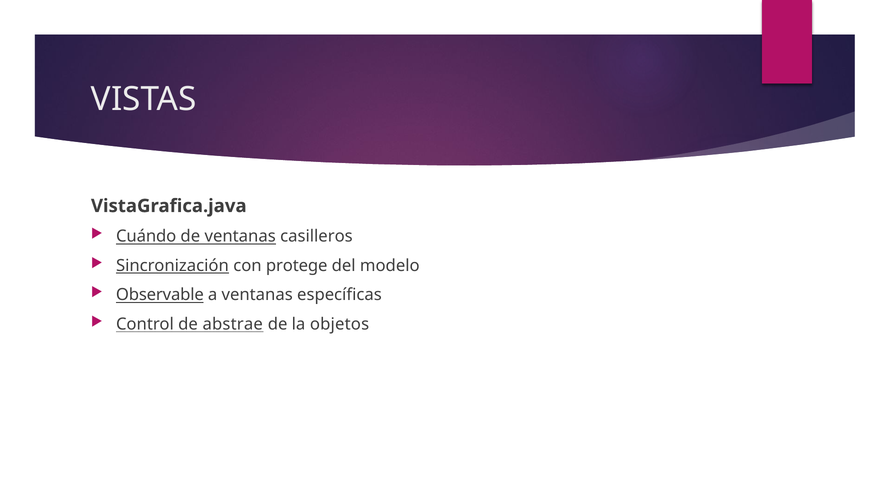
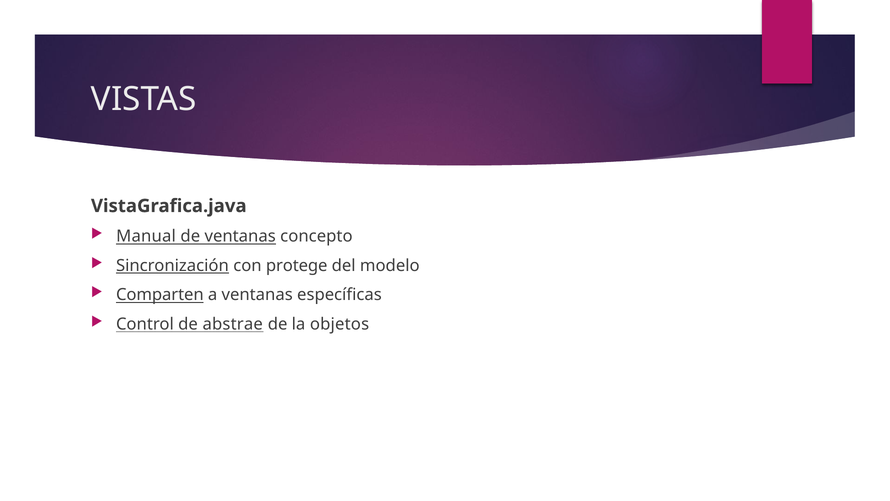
Cuándo: Cuándo -> Manual
casilleros: casilleros -> concepto
Observable: Observable -> Comparten
